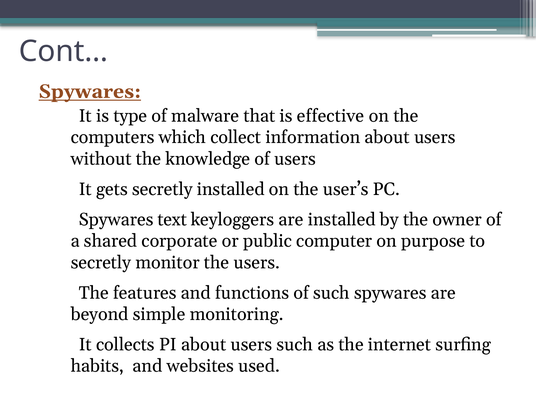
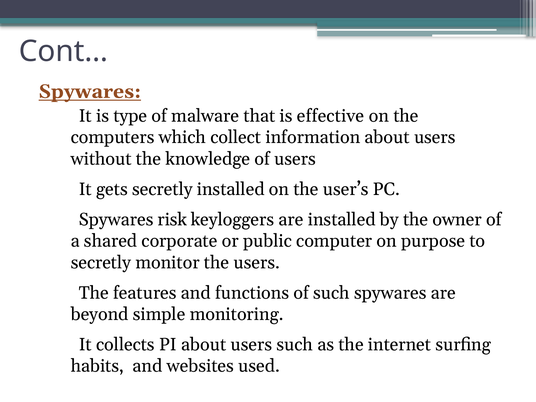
text: text -> risk
